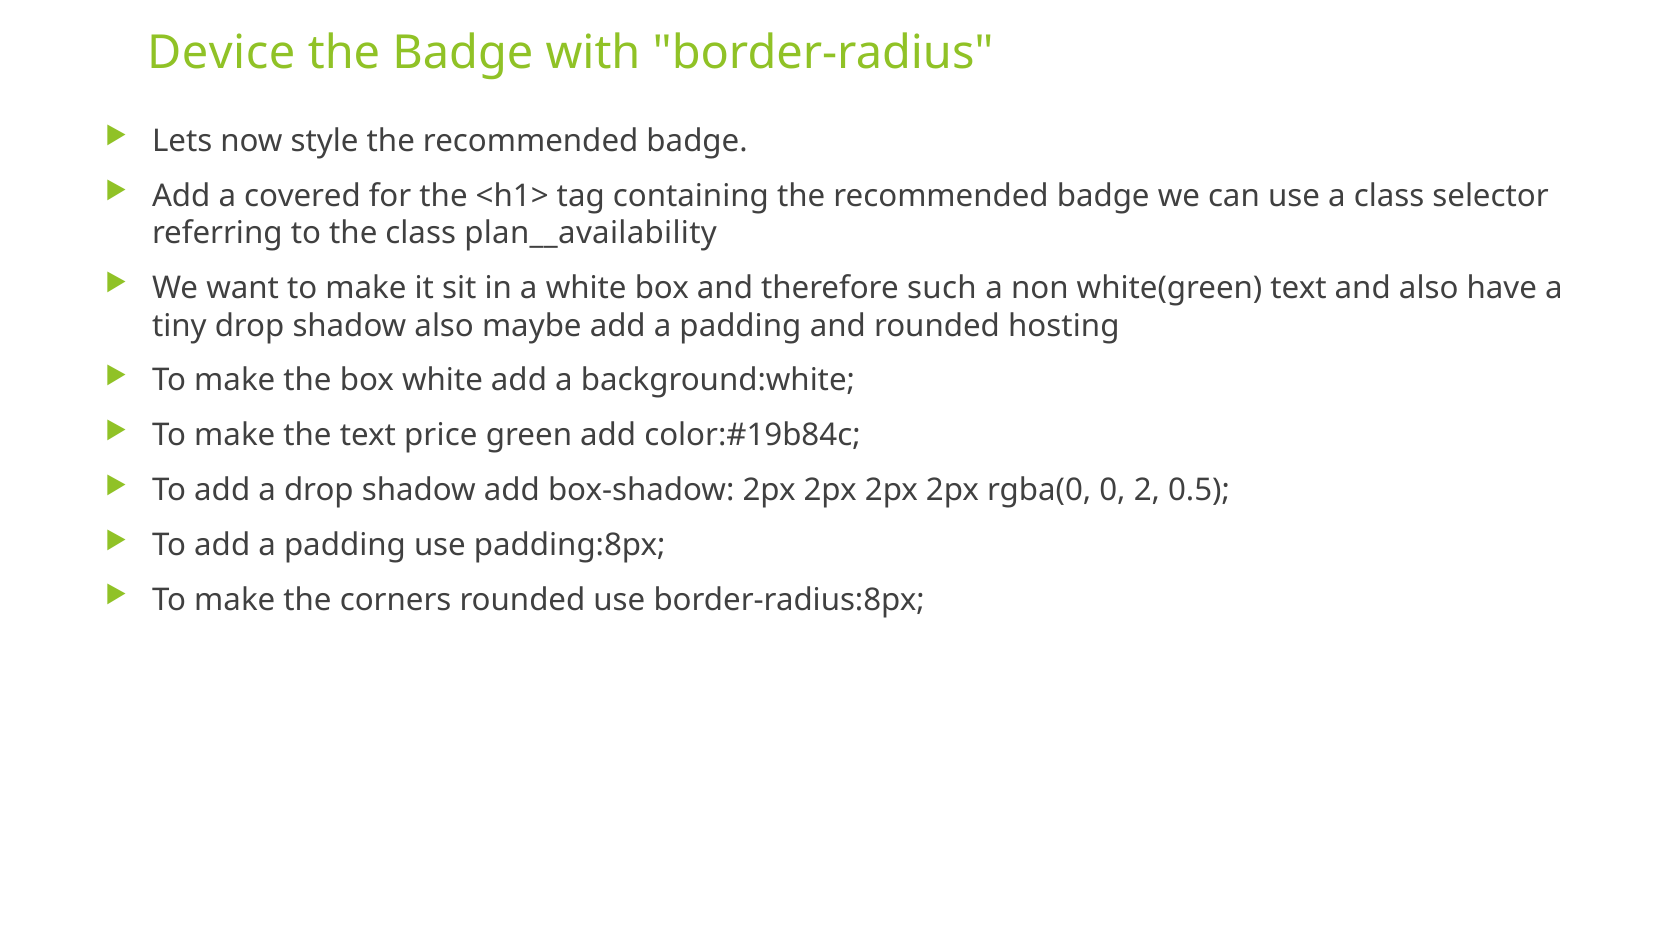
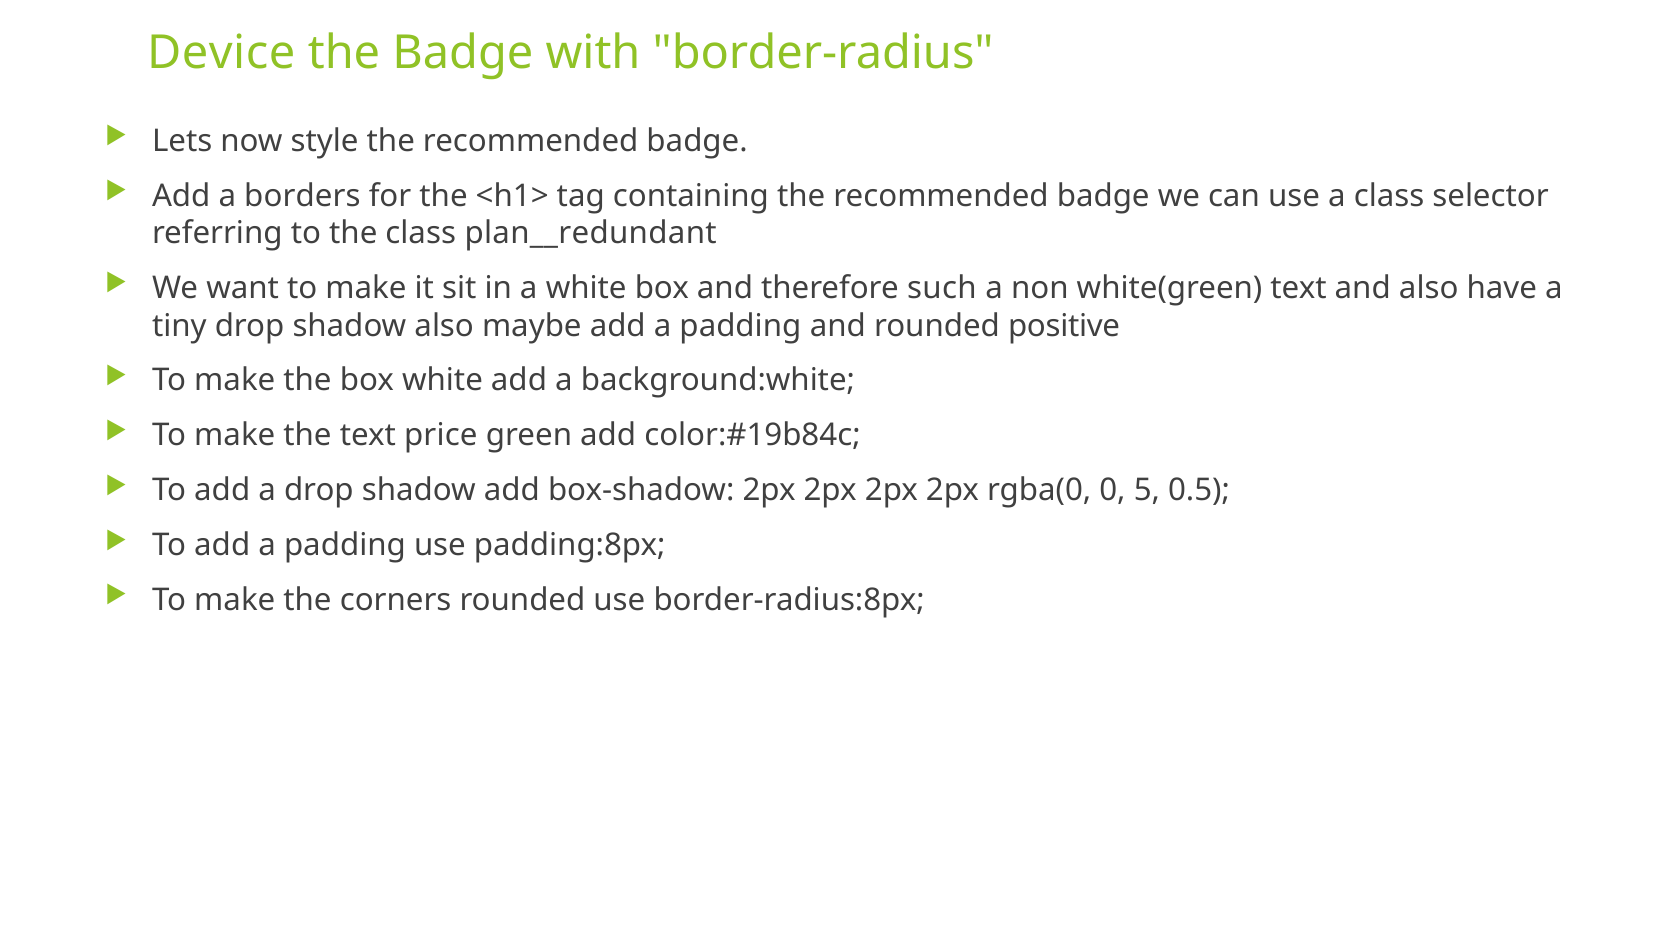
covered: covered -> borders
plan__availability: plan__availability -> plan__redundant
hosting: hosting -> positive
2: 2 -> 5
